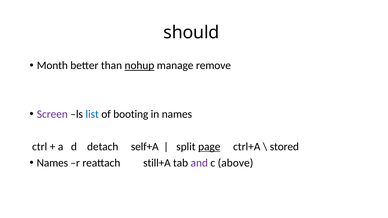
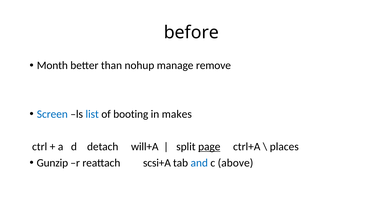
should: should -> before
nohup underline: present -> none
Screen colour: purple -> blue
in names: names -> makes
self+A: self+A -> will+A
stored: stored -> places
Names at (52, 163): Names -> Gunzip
still+A: still+A -> scsi+A
and colour: purple -> blue
